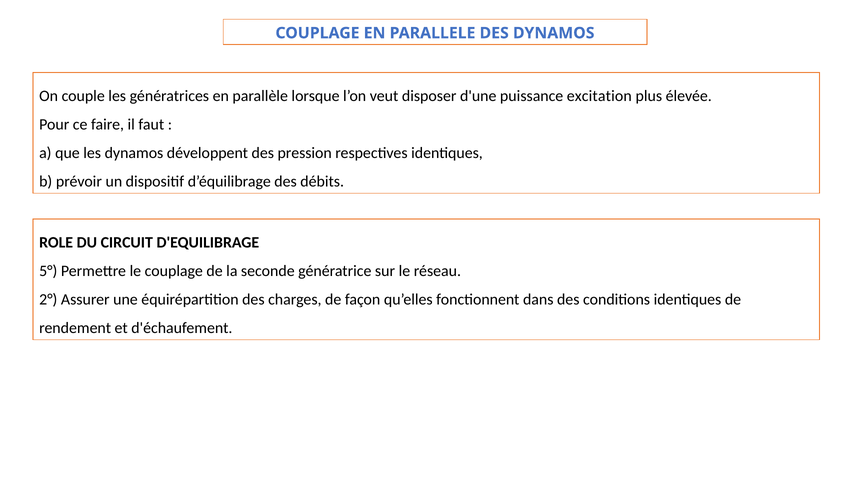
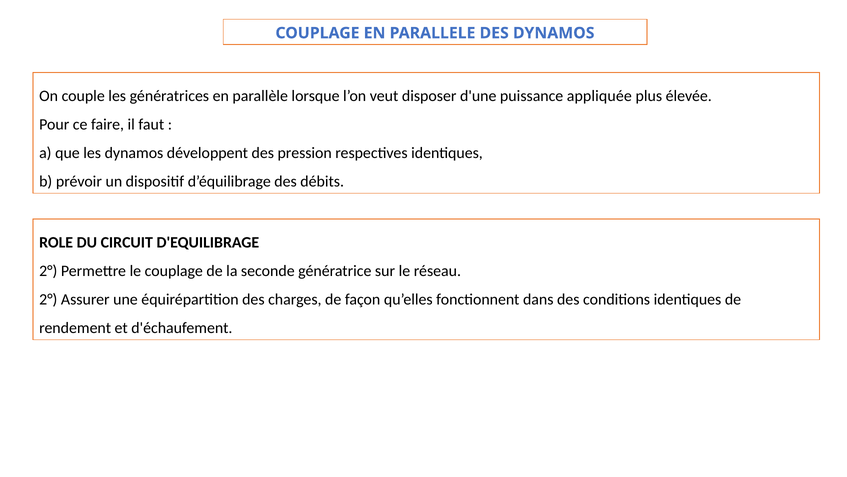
excitation: excitation -> appliquée
5° at (48, 271): 5° -> 2°
